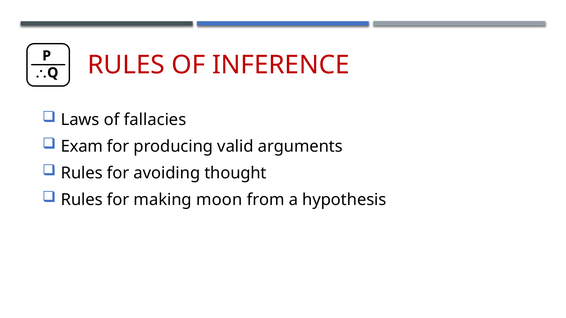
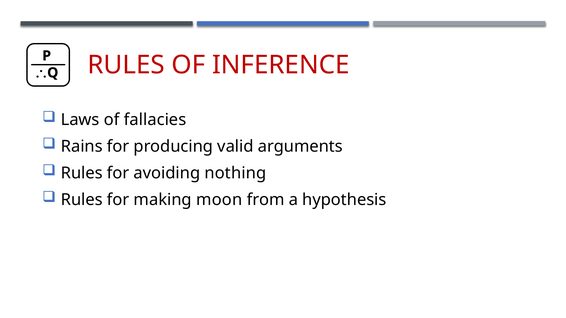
Exam: Exam -> Rains
thought: thought -> nothing
